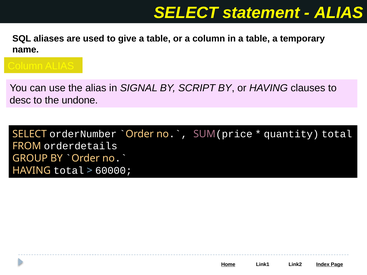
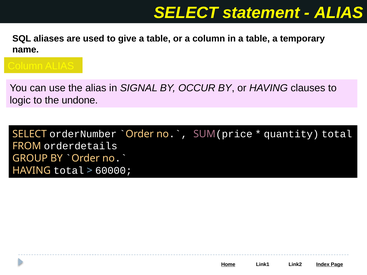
SCRIPT: SCRIPT -> OCCUR
desc: desc -> logic
